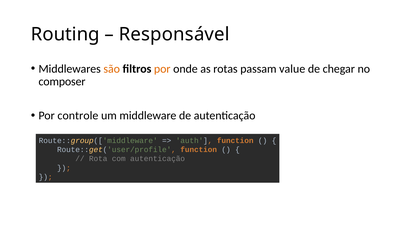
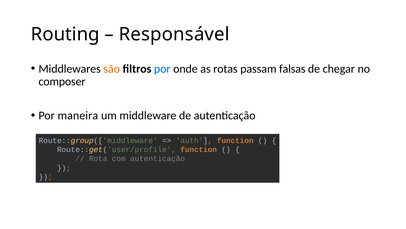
por at (162, 69) colour: orange -> blue
value: value -> falsas
controle: controle -> maneira
